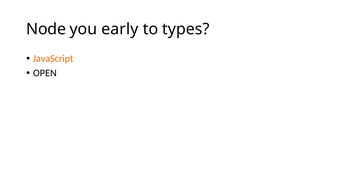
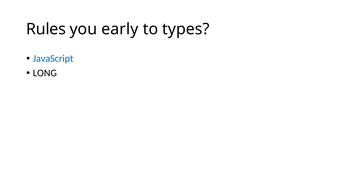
Node: Node -> Rules
JavaScript colour: orange -> blue
OPEN: OPEN -> LONG
